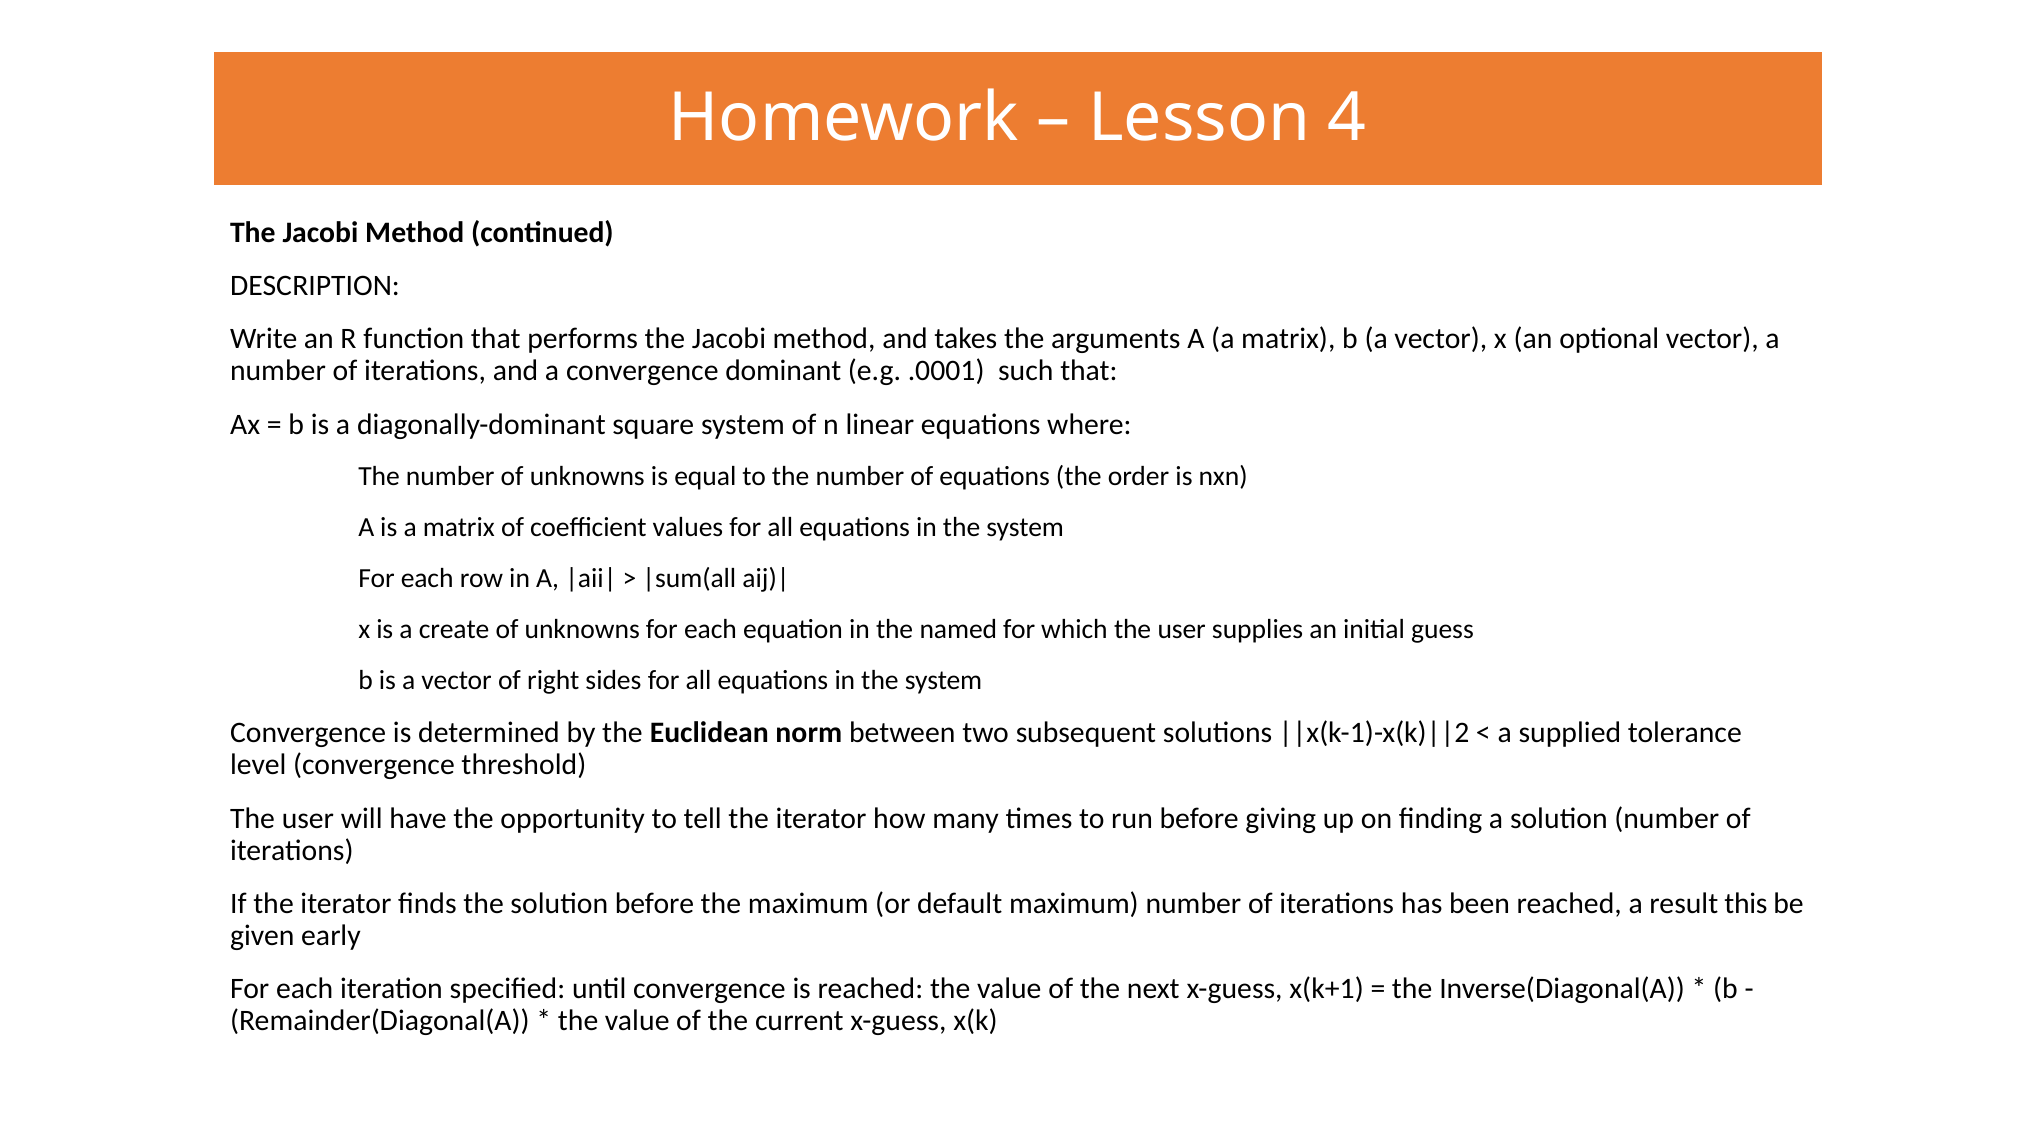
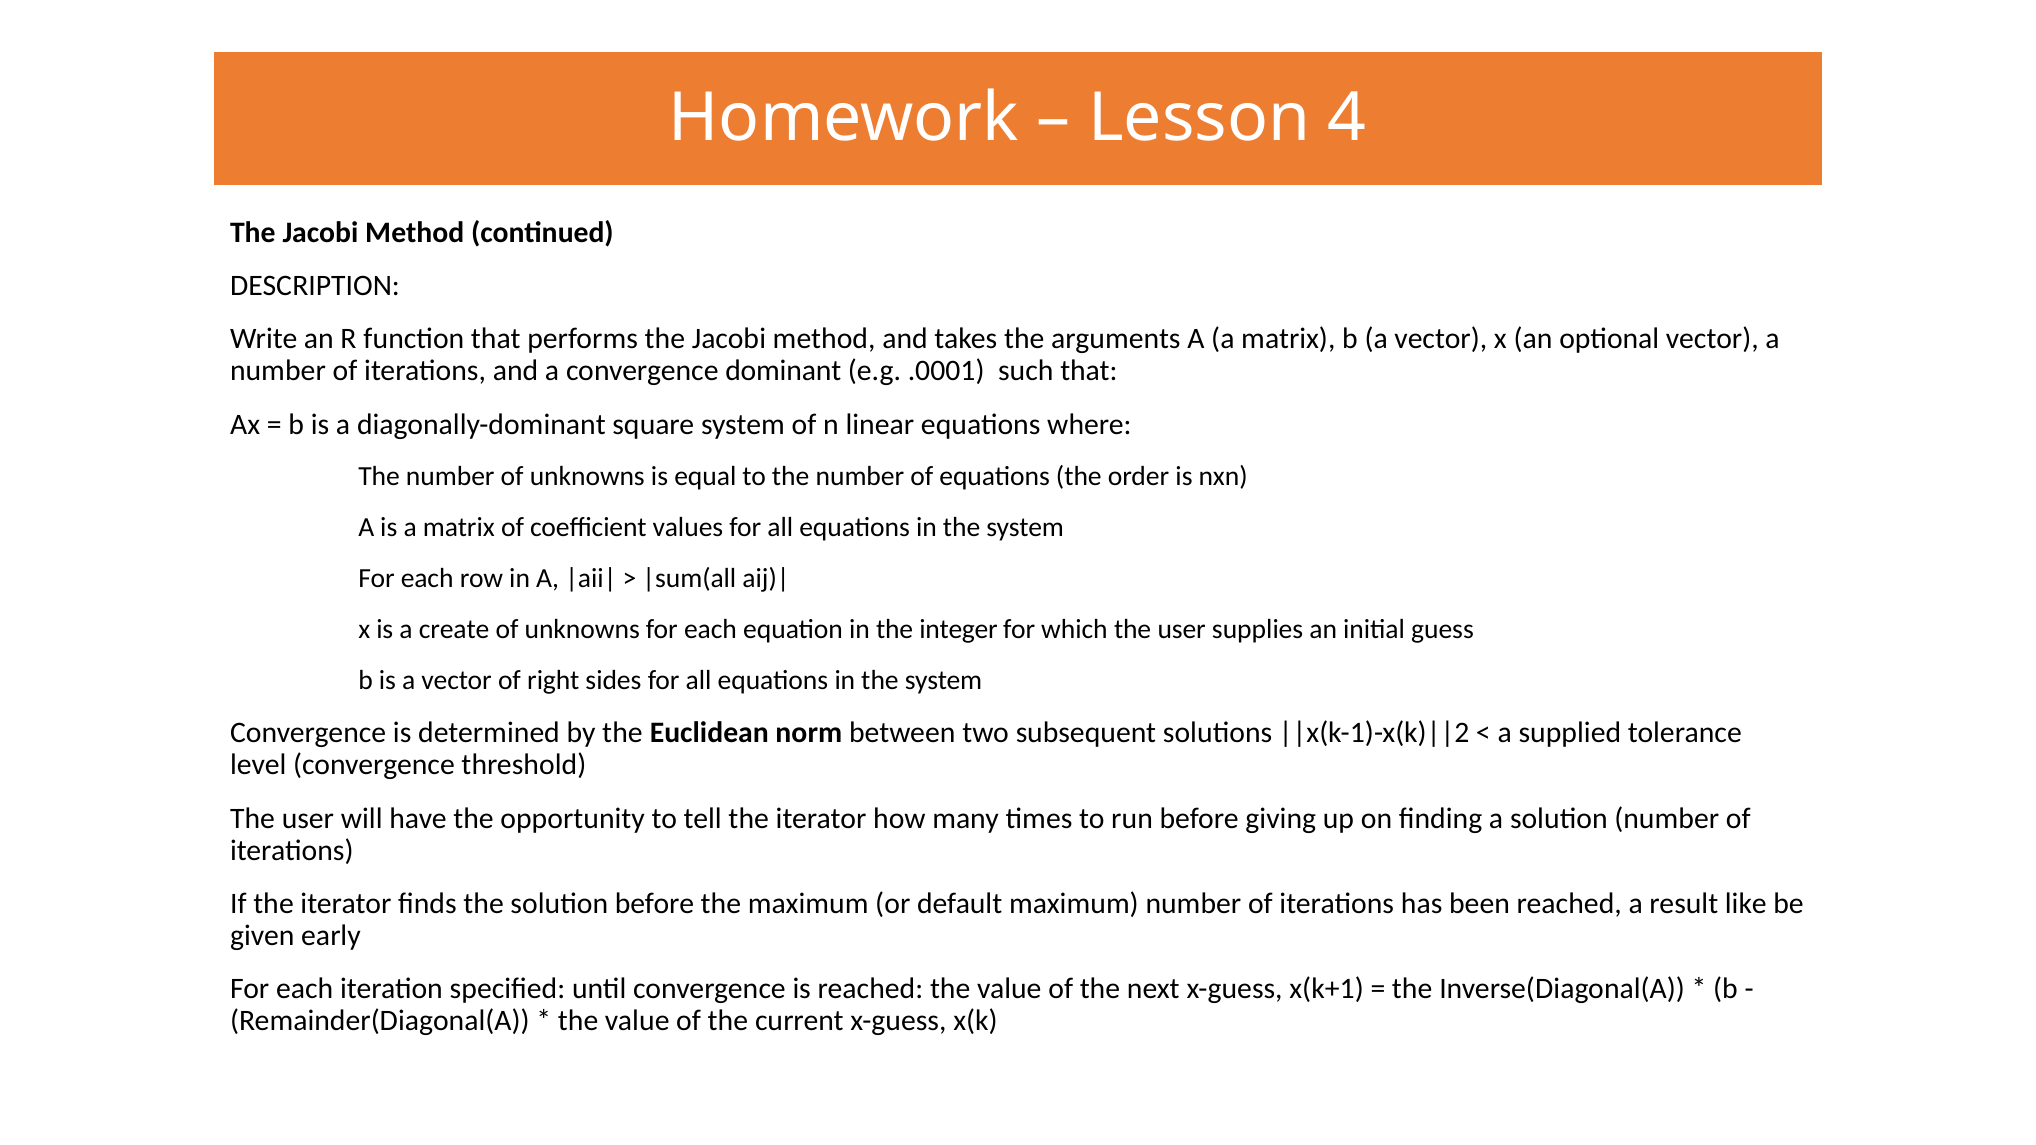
named: named -> integer
this: this -> like
